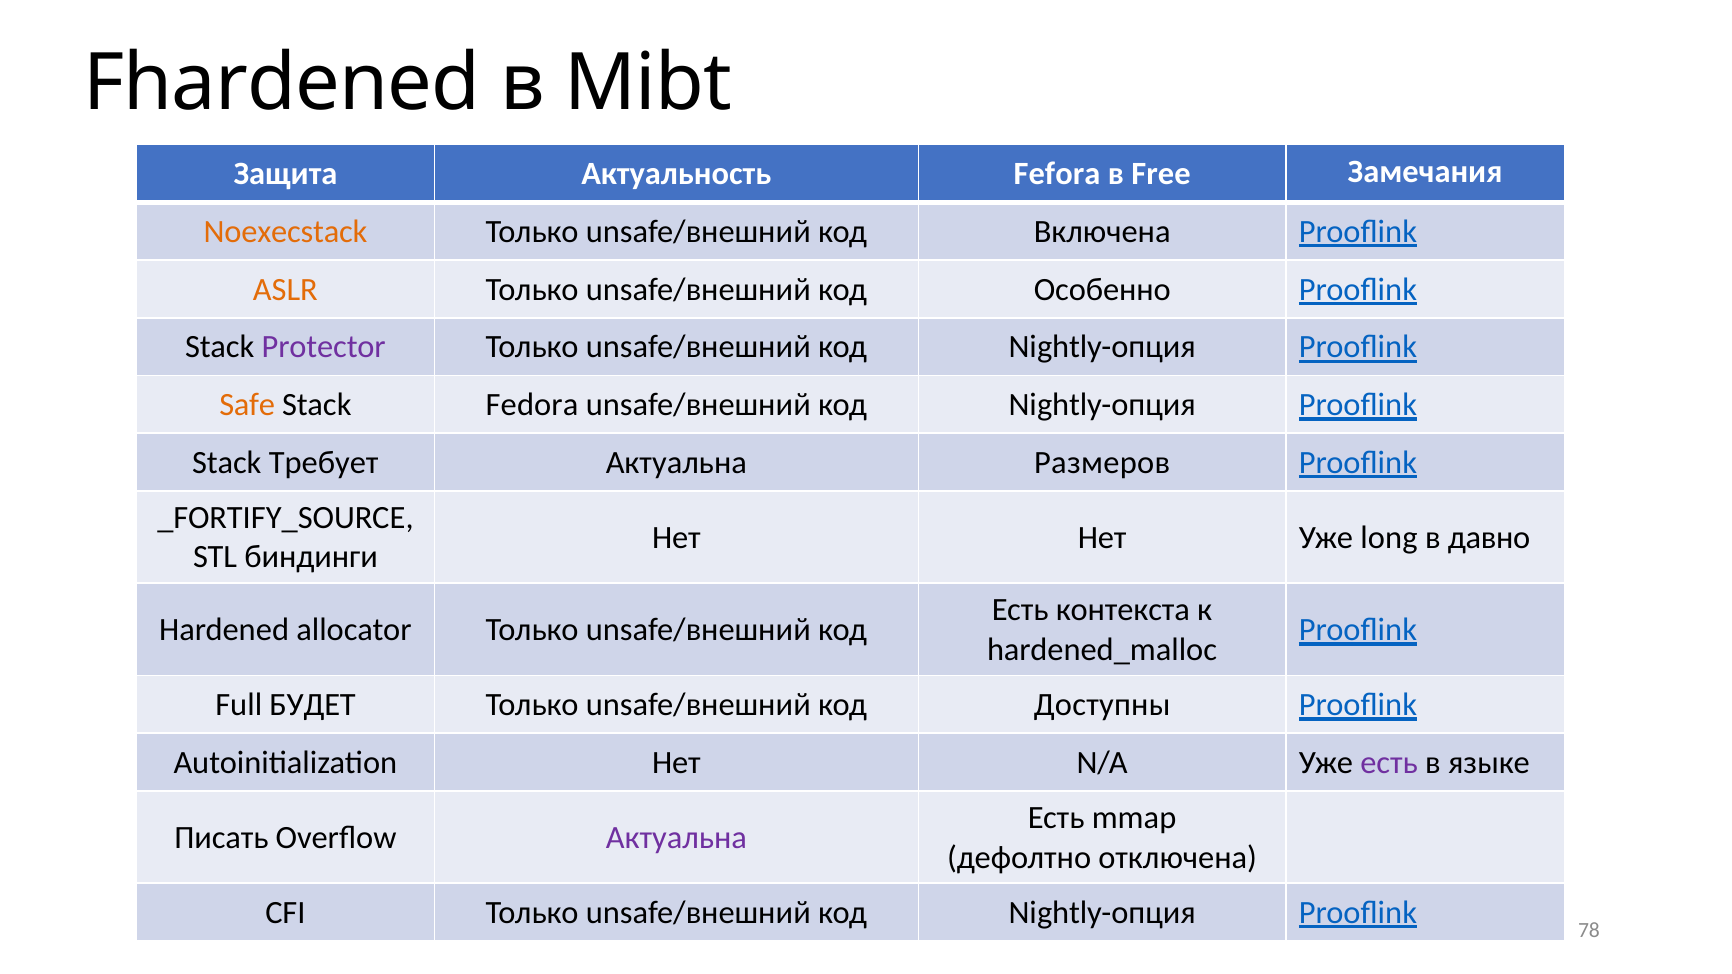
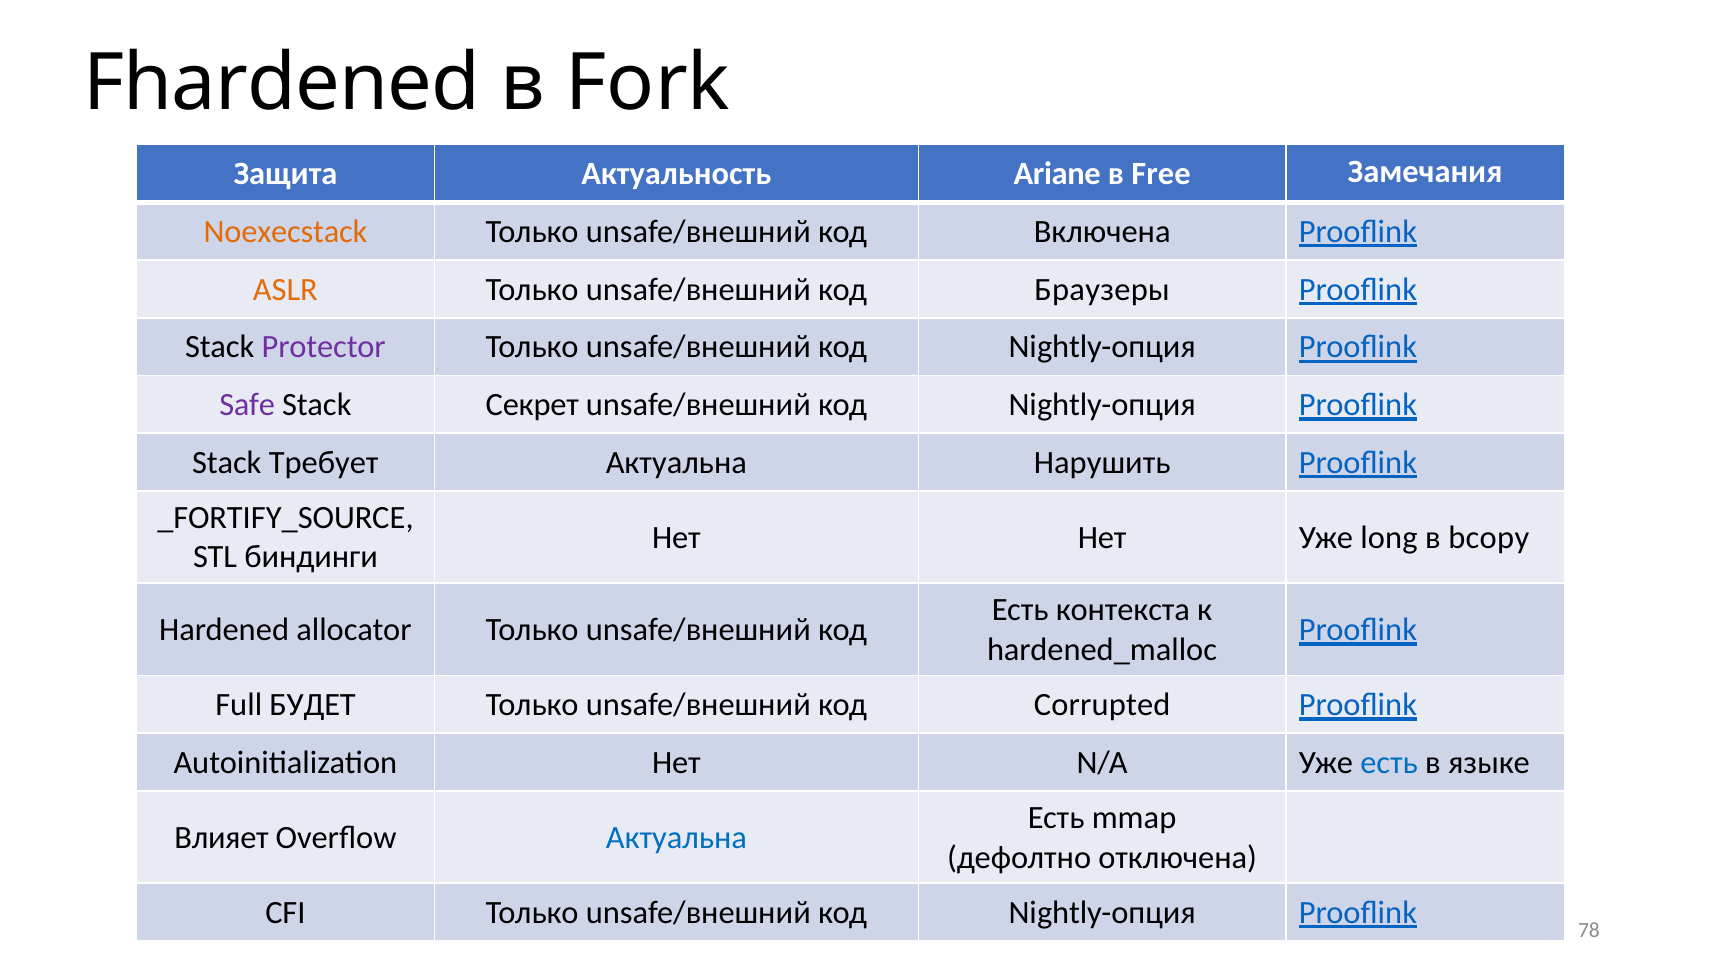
Mibt: Mibt -> Fork
Fefora: Fefora -> Ariane
Особенно: Особенно -> Браузеры
Safe colour: orange -> purple
Fedora: Fedora -> Секрет
Размеров: Размеров -> Нарушить
давно: давно -> bcopy
Доступны: Доступны -> Corrupted
есть at (1389, 763) colour: purple -> blue
Писать: Писать -> Влияет
Актуальна at (676, 838) colour: purple -> blue
